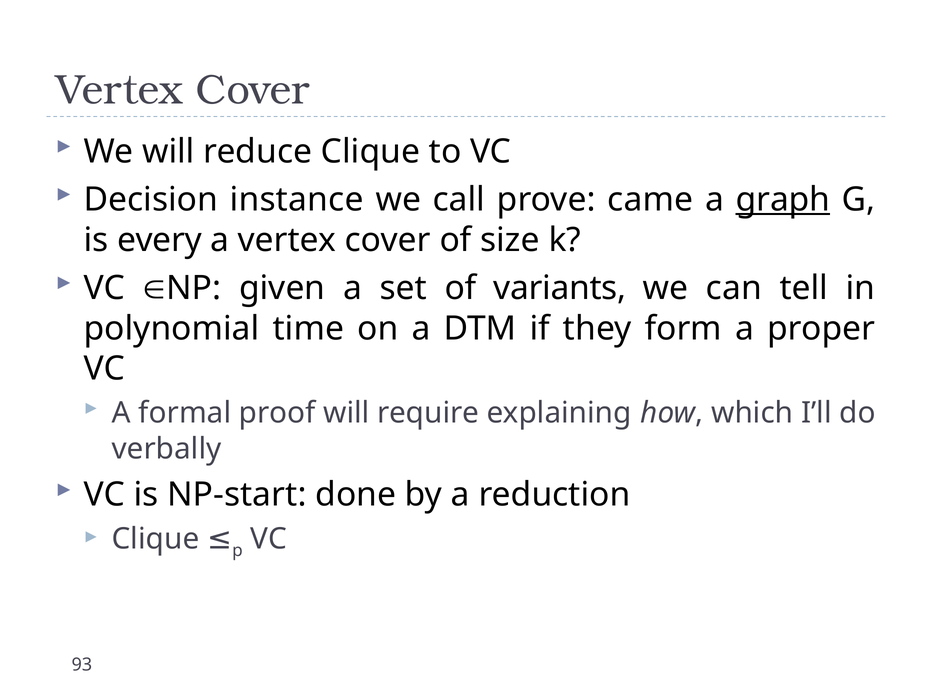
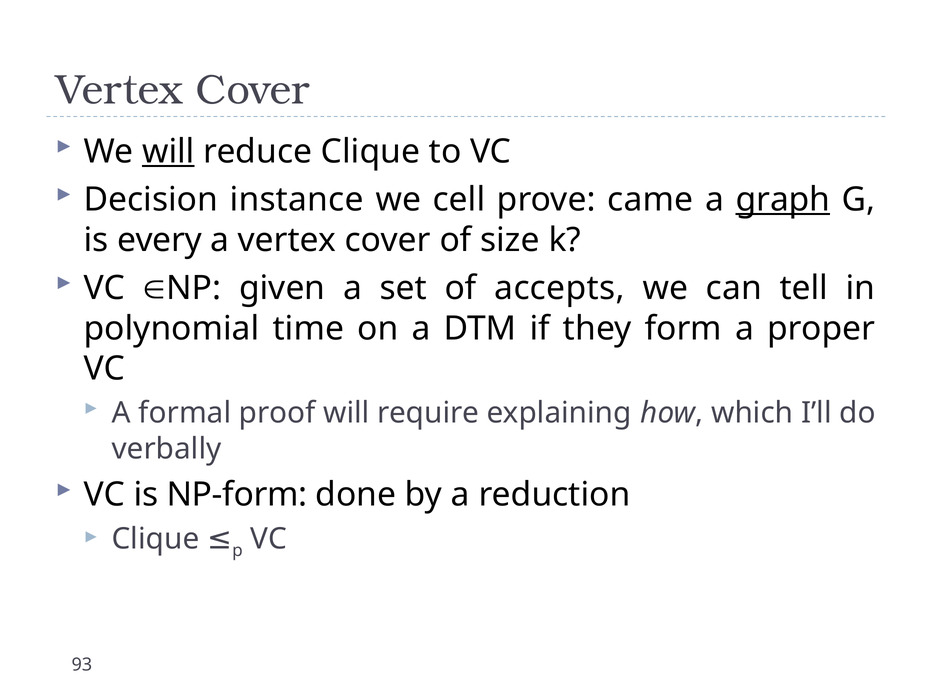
will at (168, 151) underline: none -> present
call: call -> cell
variants: variants -> accepts
NP-start: NP-start -> NP-form
